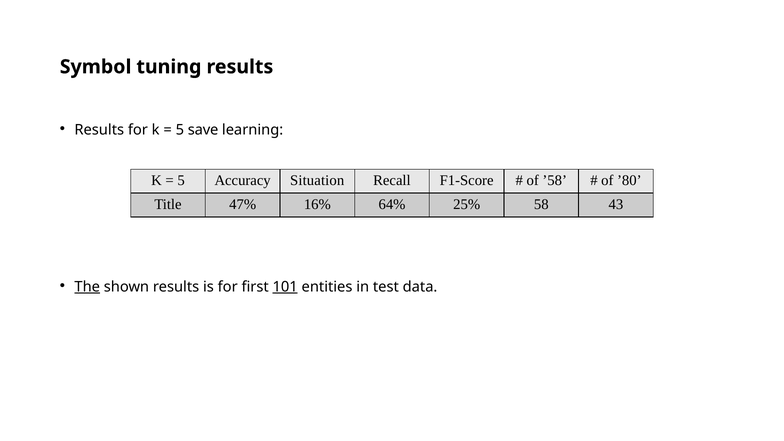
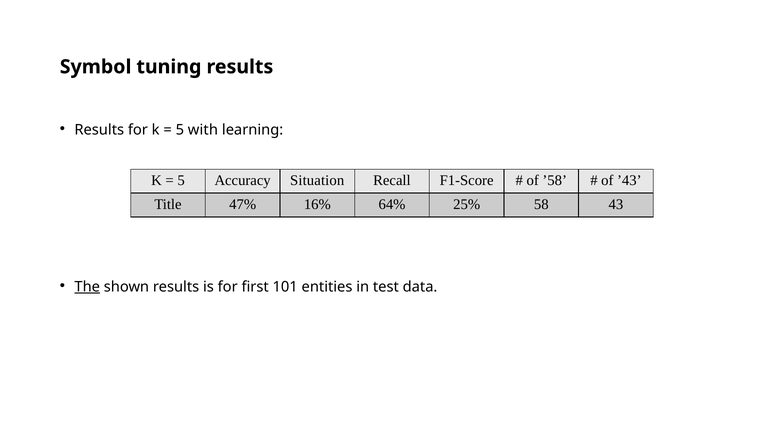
save: save -> with
’80: ’80 -> ’43
101 underline: present -> none
